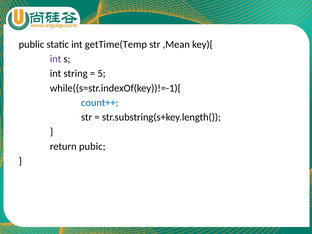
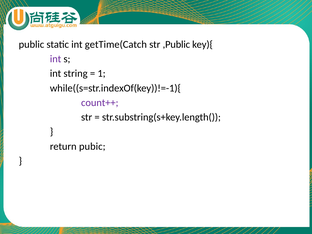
getTime(Temp: getTime(Temp -> getTime(Catch
,Mean: ,Mean -> ,Public
5: 5 -> 1
count++ colour: blue -> purple
